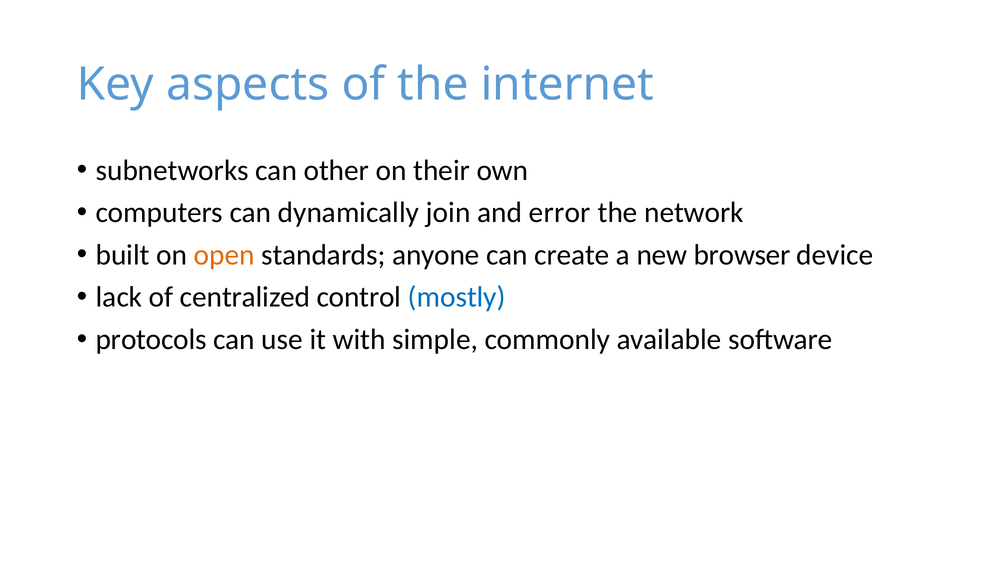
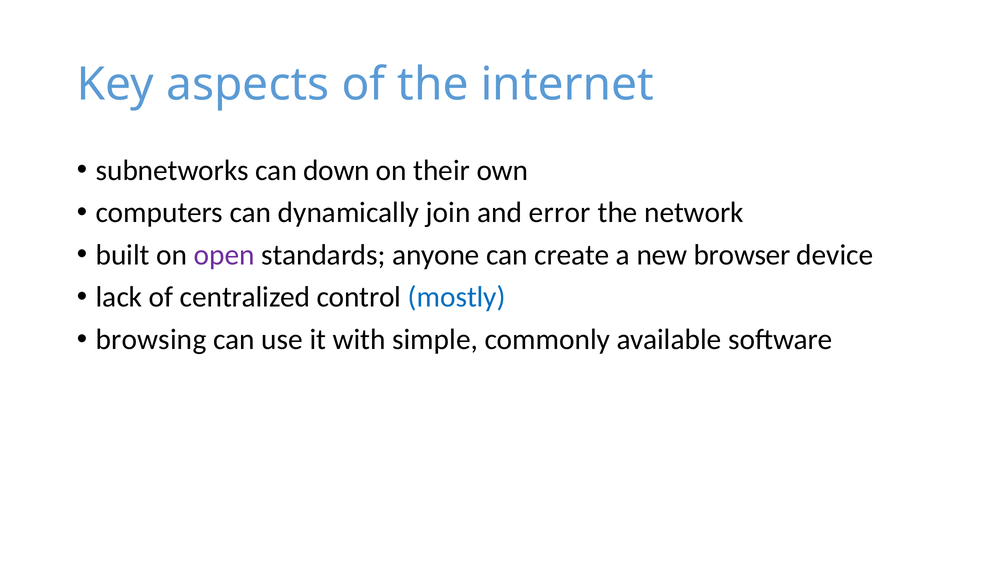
other: other -> down
open colour: orange -> purple
protocols: protocols -> browsing
